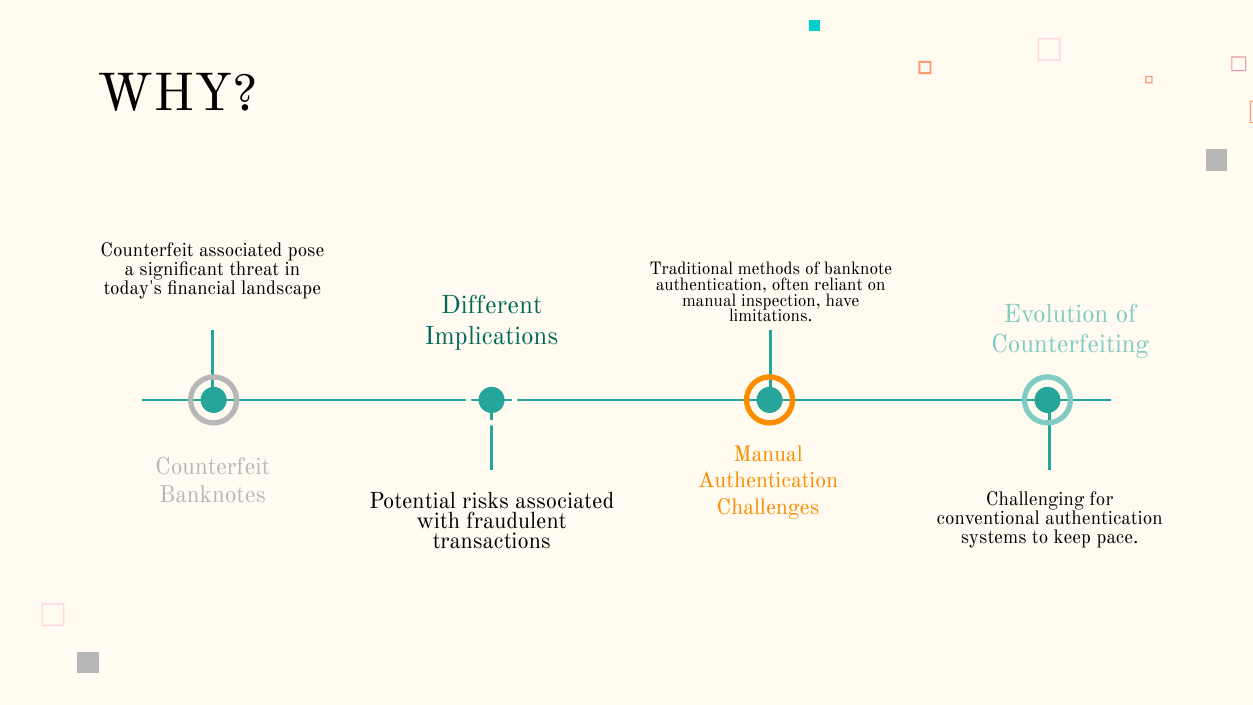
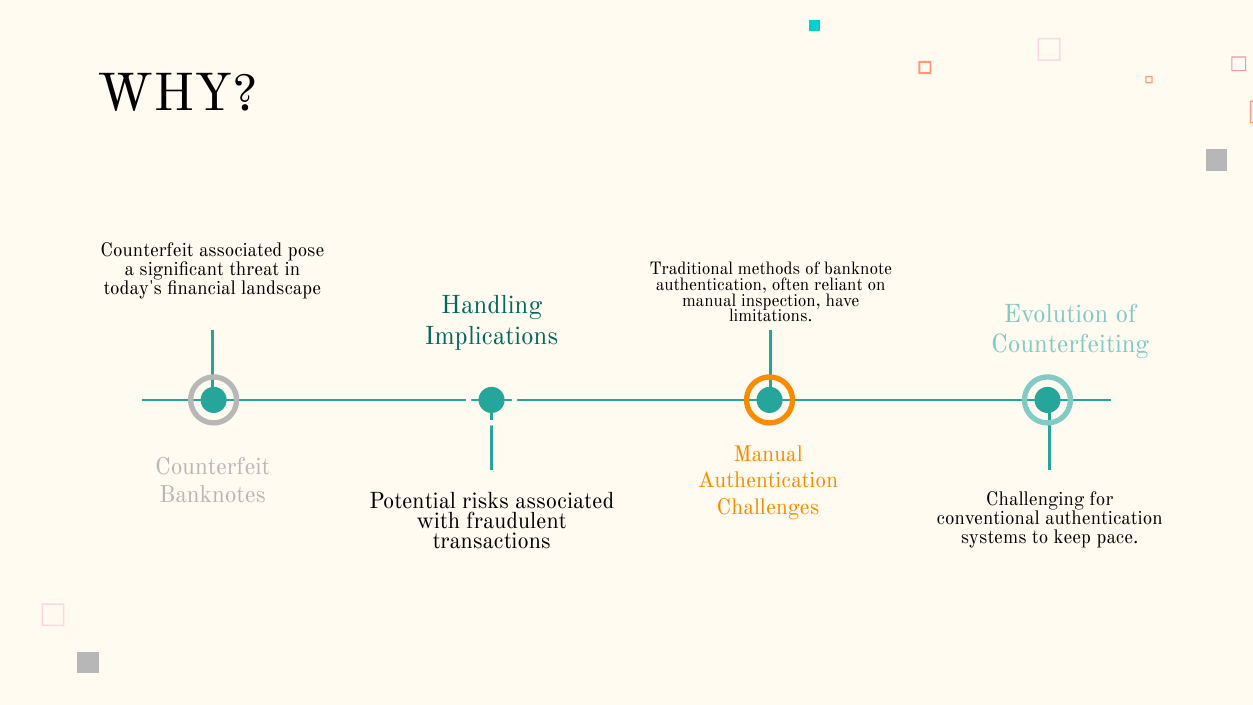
Different: Different -> Handling
